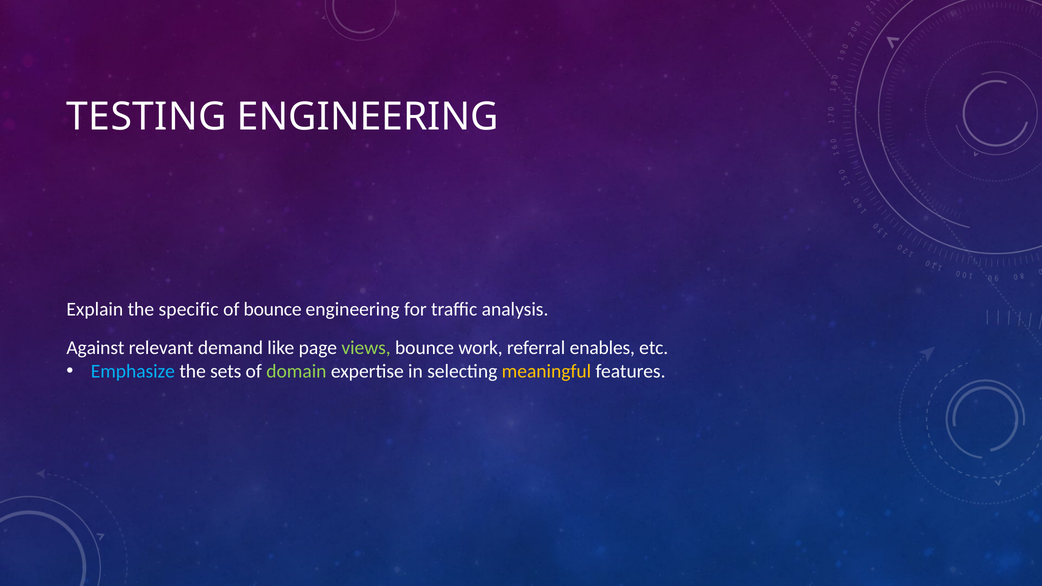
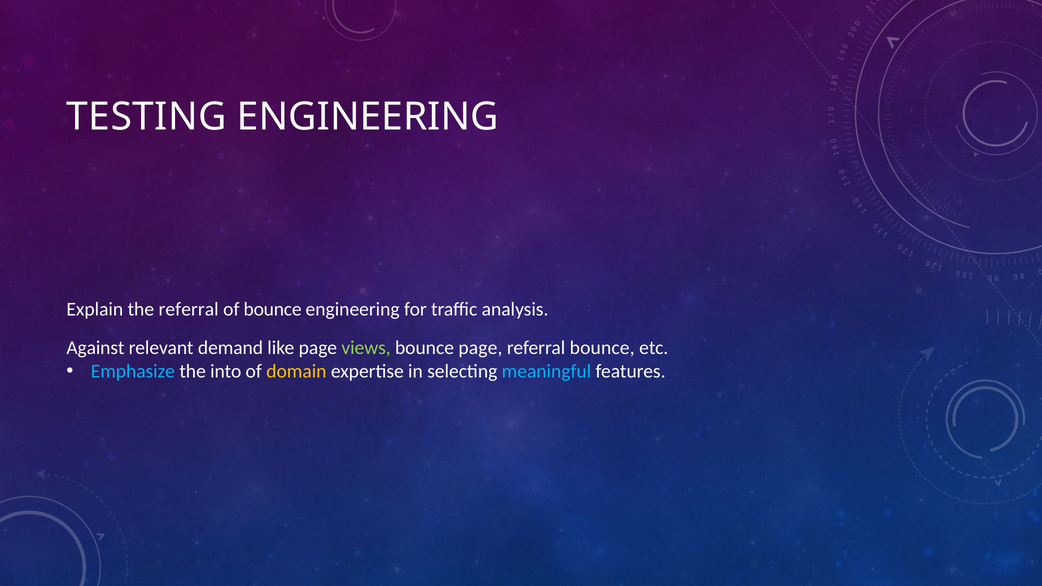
the specific: specific -> referral
bounce work: work -> page
referral enables: enables -> bounce
sets: sets -> into
domain colour: light green -> yellow
meaningful colour: yellow -> light blue
